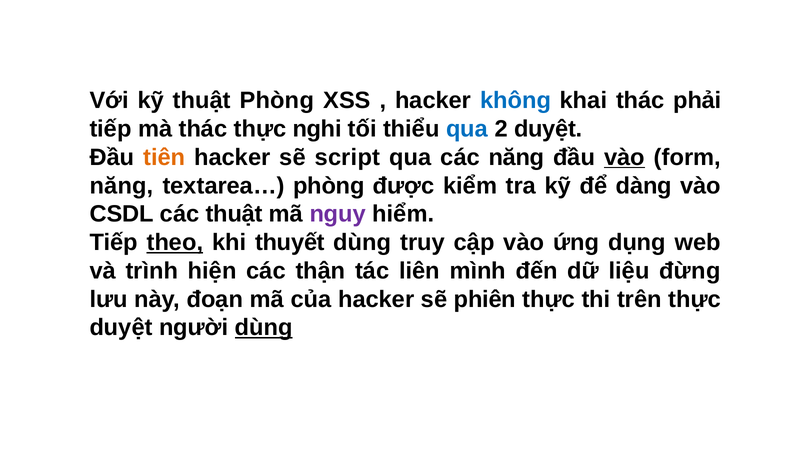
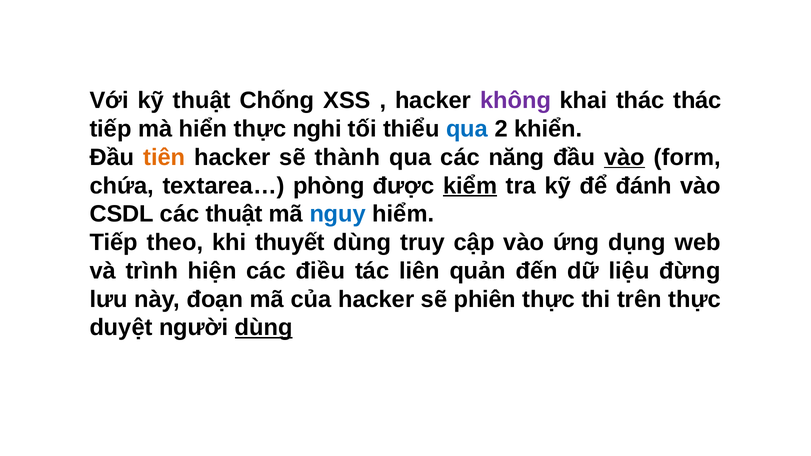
thuật Phòng: Phòng -> Chống
không colour: blue -> purple
thác phải: phải -> thác
mà thác: thác -> hiển
2 duyệt: duyệt -> khiển
script: script -> thành
năng at (122, 186): năng -> chứa
kiểm underline: none -> present
dàng: dàng -> đánh
nguy colour: purple -> blue
theo underline: present -> none
thận: thận -> điều
mình: mình -> quản
